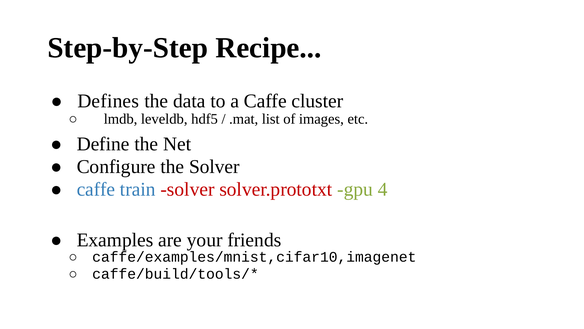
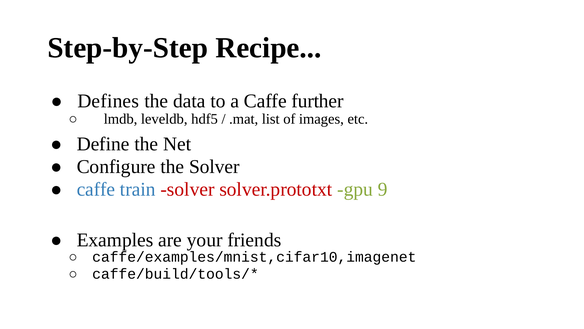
cluster: cluster -> further
4: 4 -> 9
